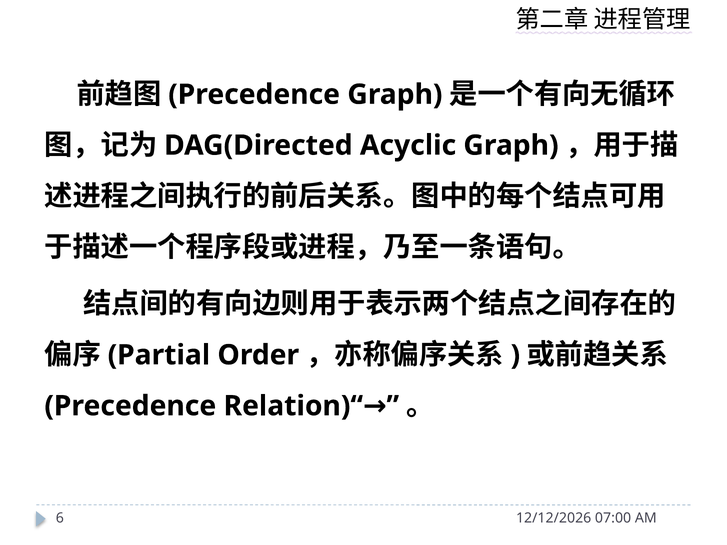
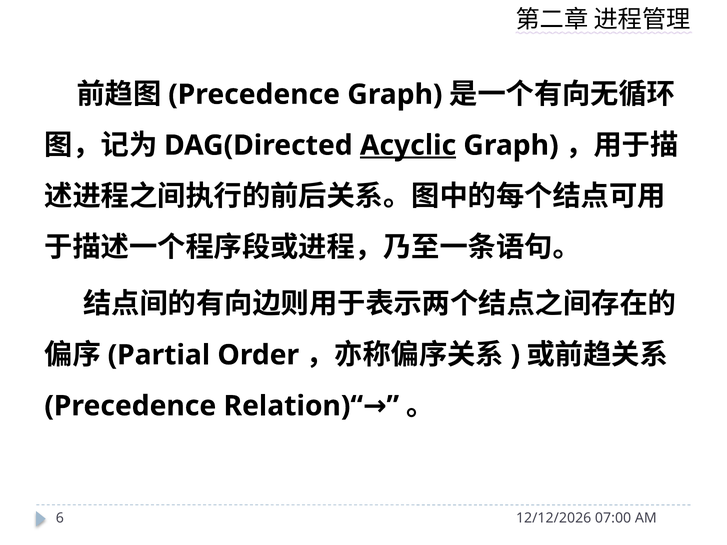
Acyclic underline: none -> present
